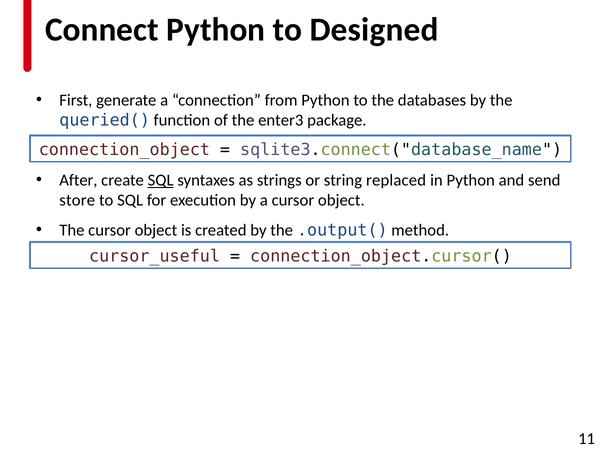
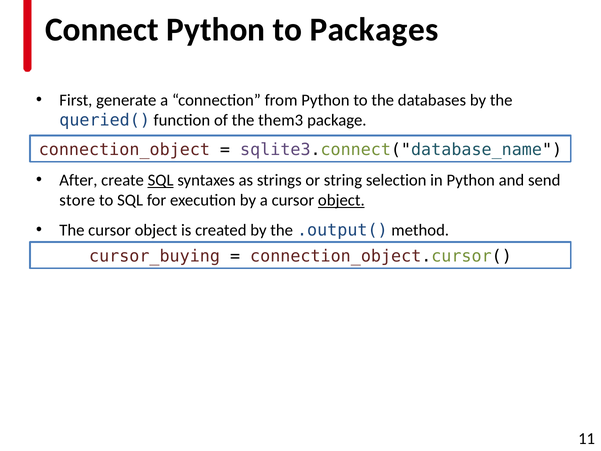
Designed: Designed -> Packages
enter3: enter3 -> them3
replaced: replaced -> selection
object at (341, 200) underline: none -> present
cursor_useful: cursor_useful -> cursor_buying
